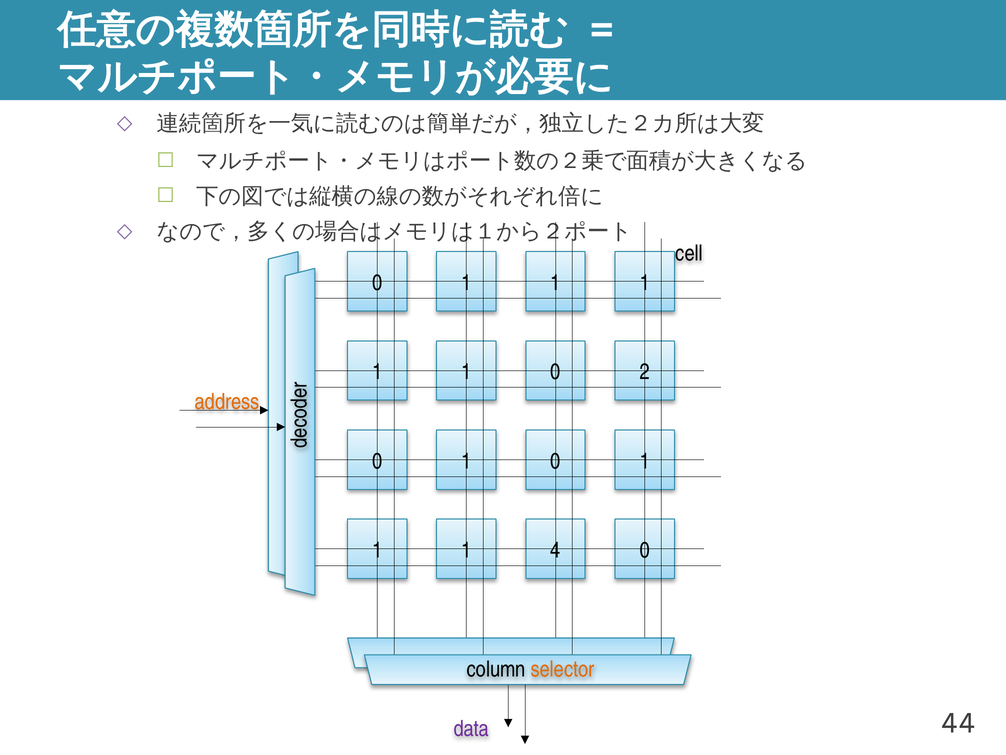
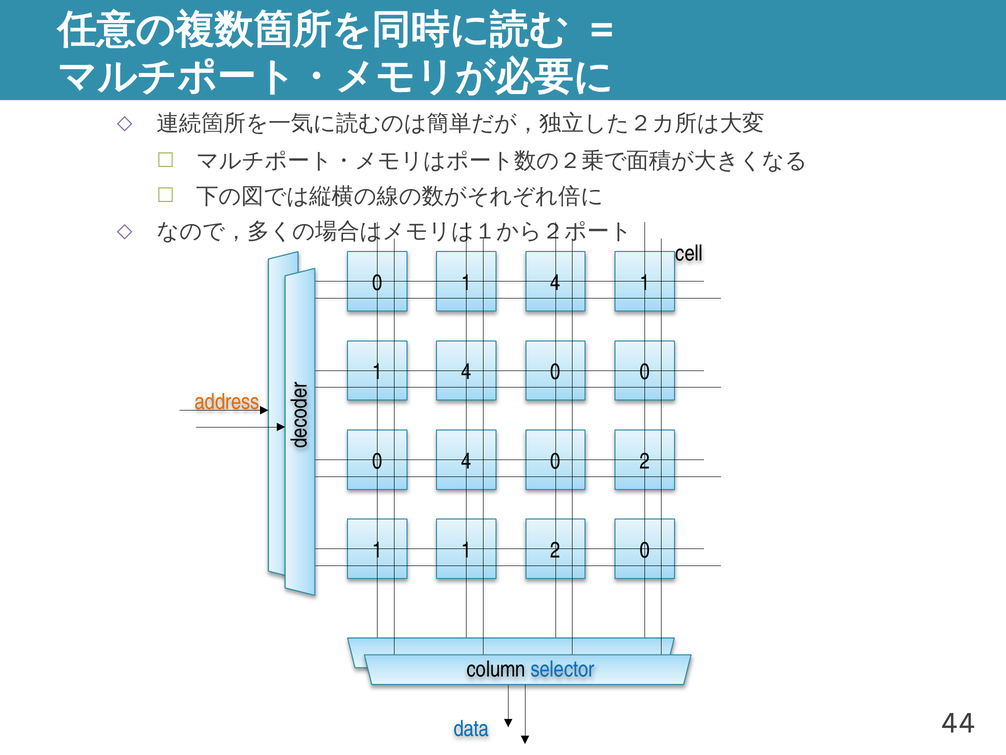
1 at (556, 283): 1 -> 4
1 at (466, 372): 1 -> 4
2 at (645, 372): 2 -> 0
1 at (466, 461): 1 -> 4
1 at (645, 461): 1 -> 2
1 4: 4 -> 2
selector colour: orange -> blue
data colour: purple -> blue
